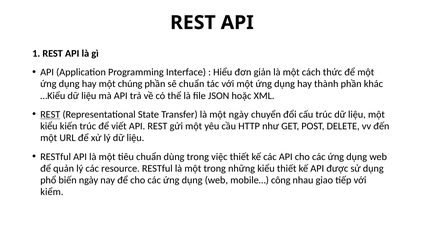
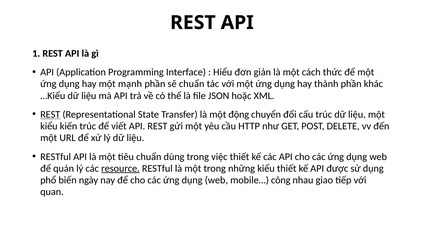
chúng: chúng -> mạnh
một ngày: ngày -> động
resource underline: none -> present
kiểm: kiểm -> quan
